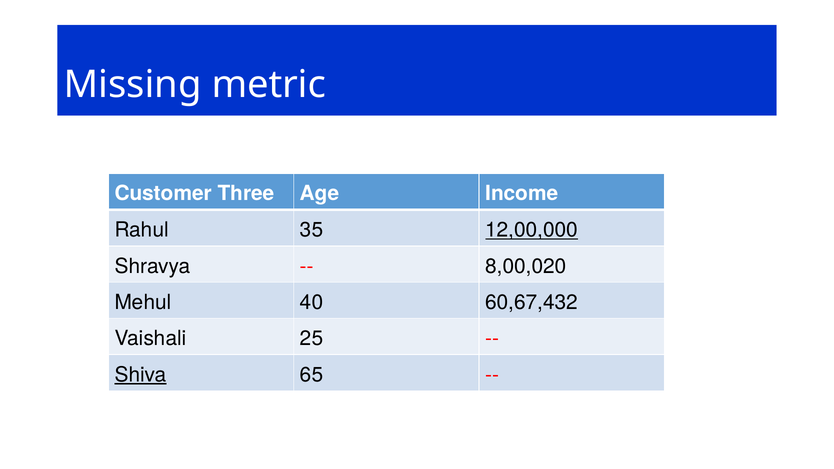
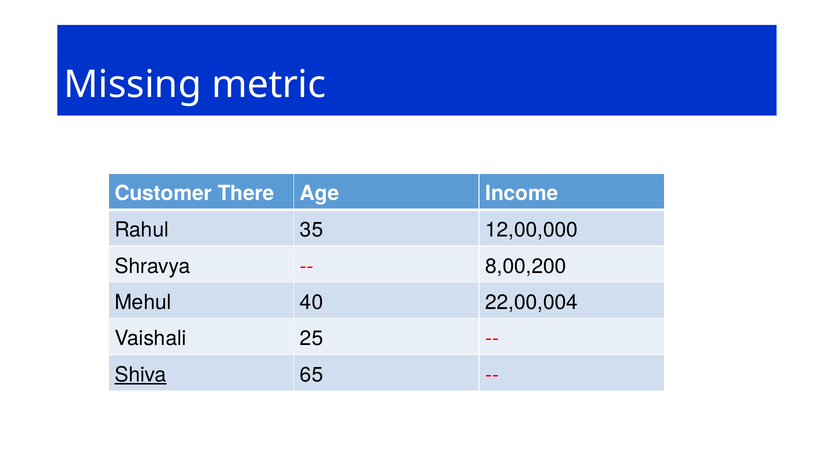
Three: Three -> There
12,00,000 underline: present -> none
8,00,020: 8,00,020 -> 8,00,200
60,67,432: 60,67,432 -> 22,00,004
